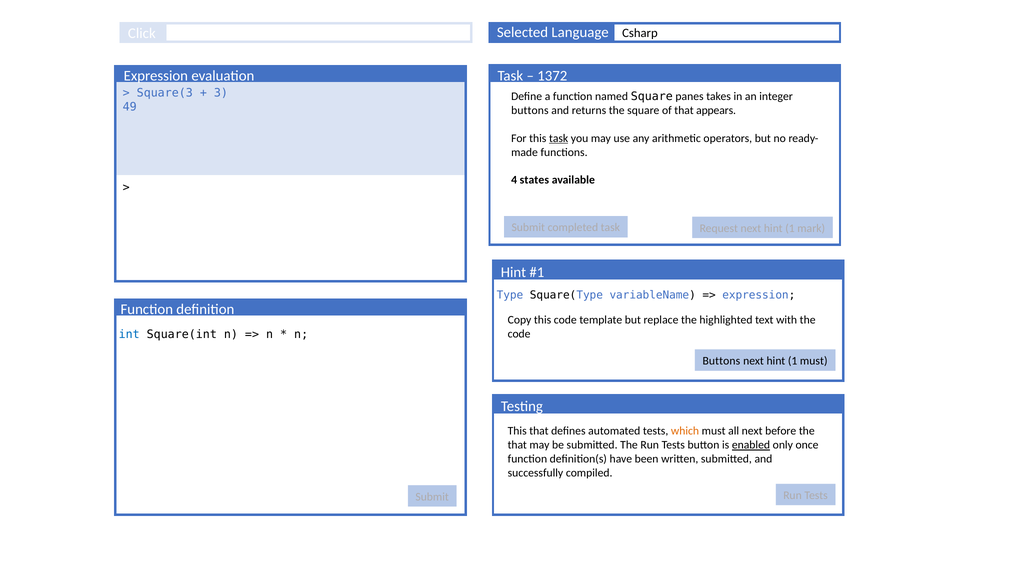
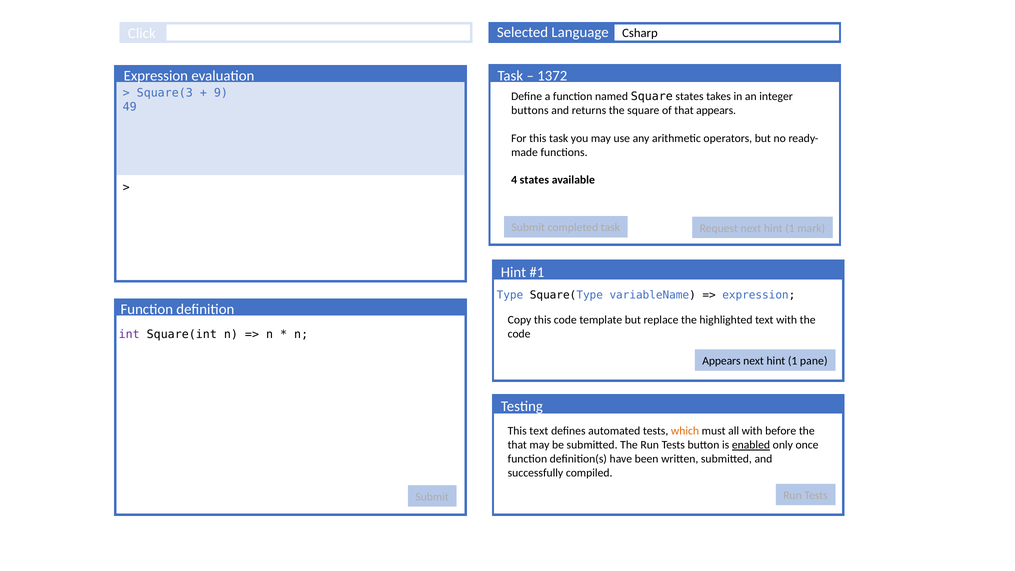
3: 3 -> 9
Square panes: panes -> states
task at (559, 138) underline: present -> none
int colour: blue -> purple
Buttons at (721, 361): Buttons -> Appears
1 must: must -> pane
This that: that -> text
all next: next -> with
